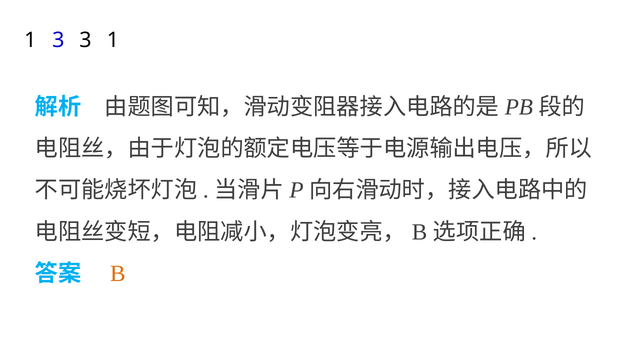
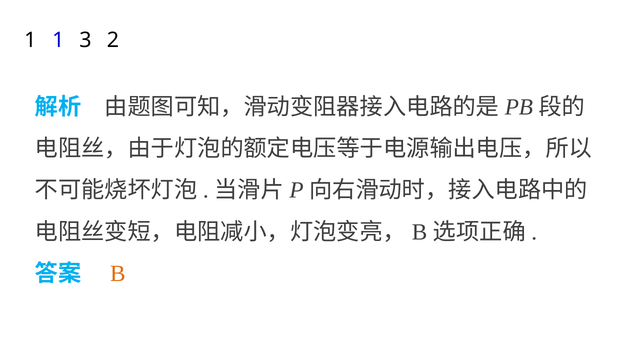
1 3: 3 -> 1
3 1: 1 -> 2
